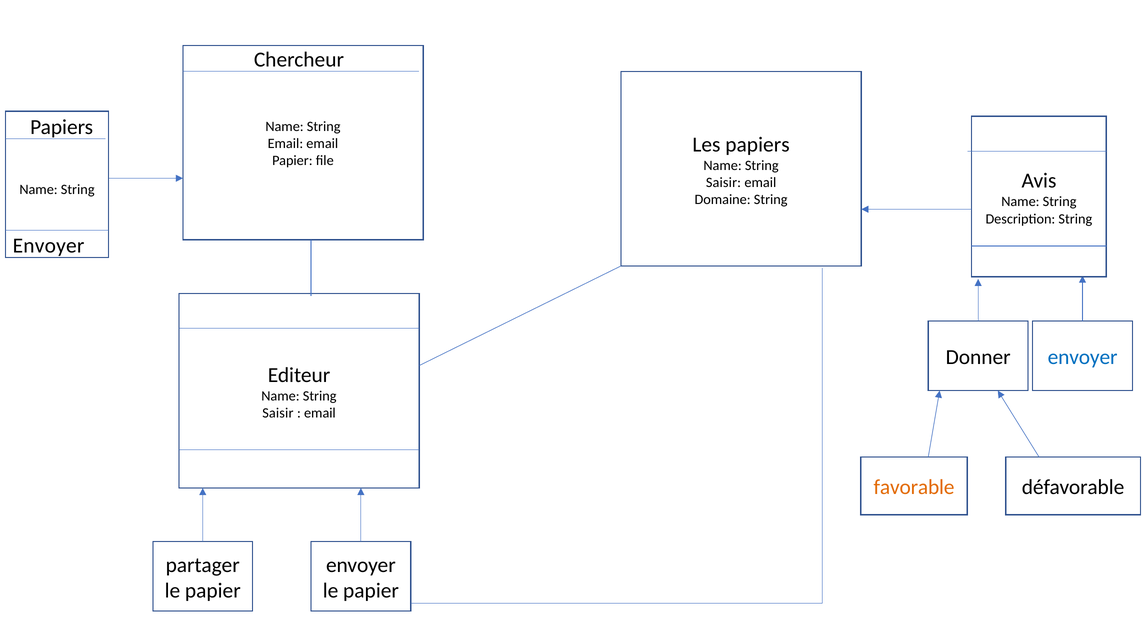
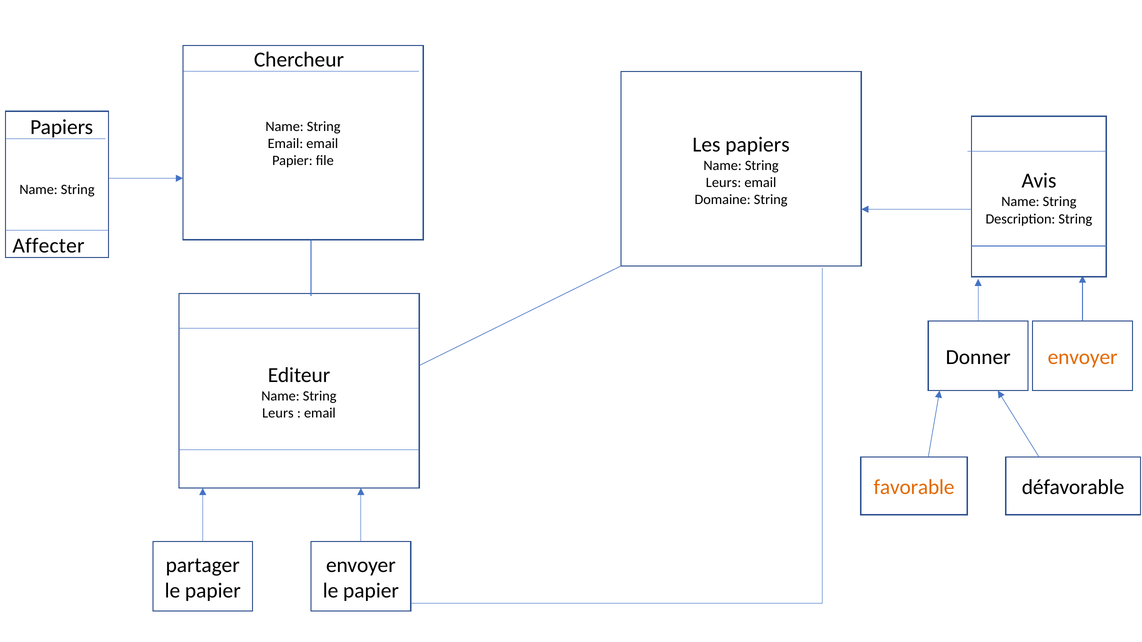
Saisir at (723, 183): Saisir -> Leurs
Envoyer at (49, 246): Envoyer -> Affecter
envoyer at (1083, 357) colour: blue -> orange
Saisir at (278, 413): Saisir -> Leurs
